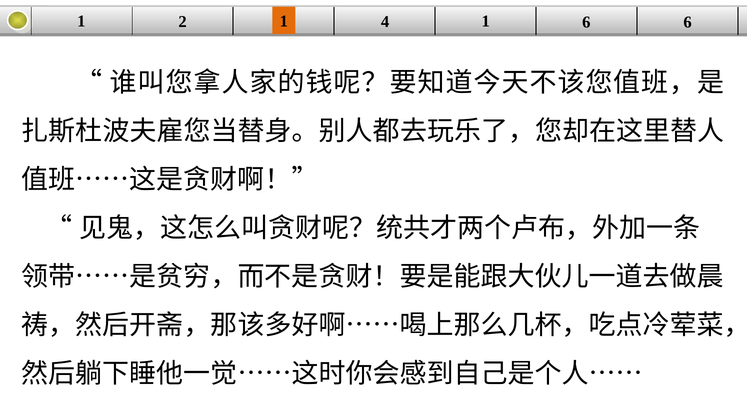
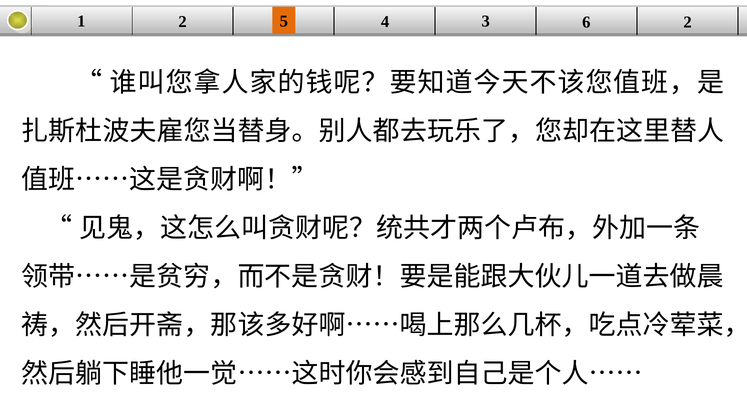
2 1: 1 -> 5
4 1: 1 -> 3
6 6: 6 -> 2
